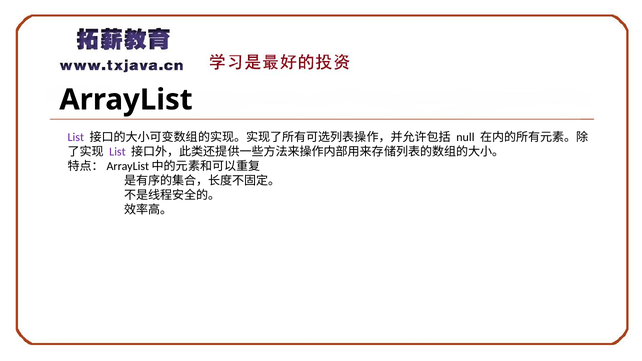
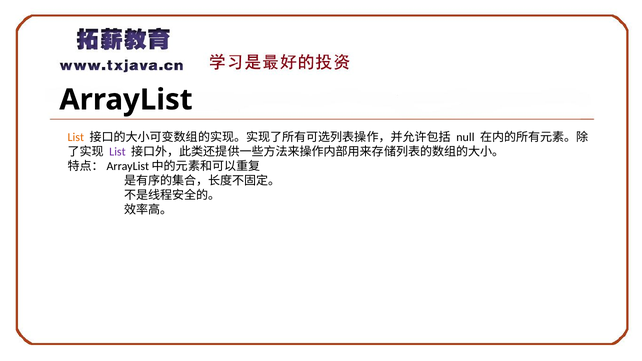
List at (76, 138) colour: purple -> orange
